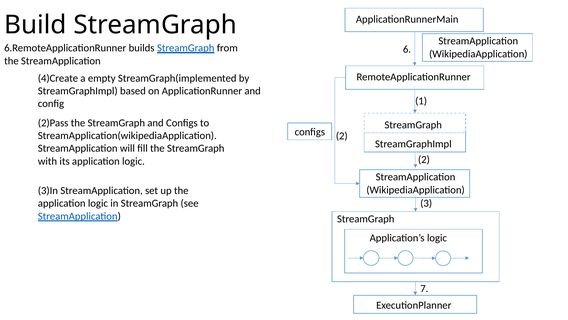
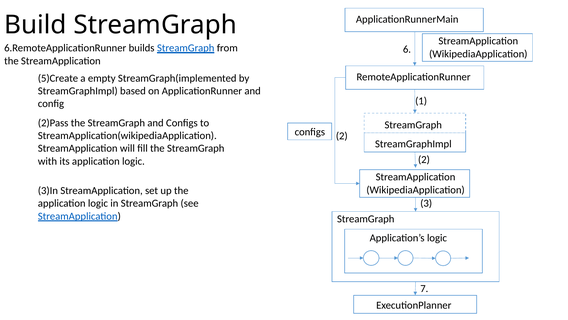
4)Create: 4)Create -> 5)Create
